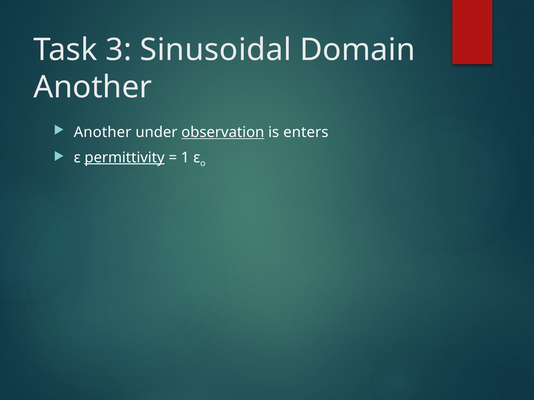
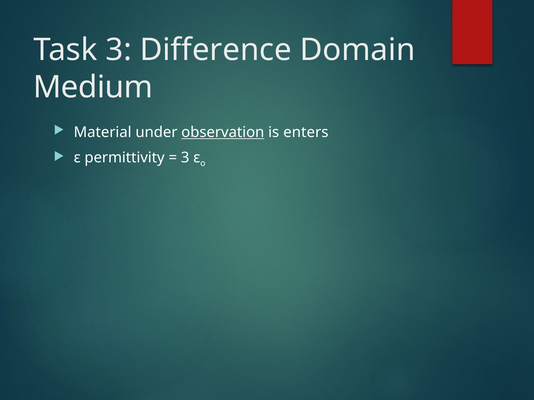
Sinusoidal: Sinusoidal -> Difference
Another at (93, 87): Another -> Medium
Another at (103, 133): Another -> Material
permittivity underline: present -> none
1 at (185, 158): 1 -> 3
